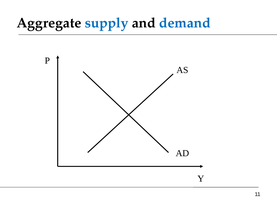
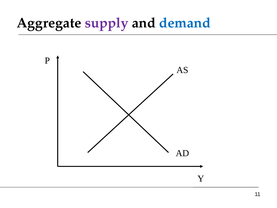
supply colour: blue -> purple
